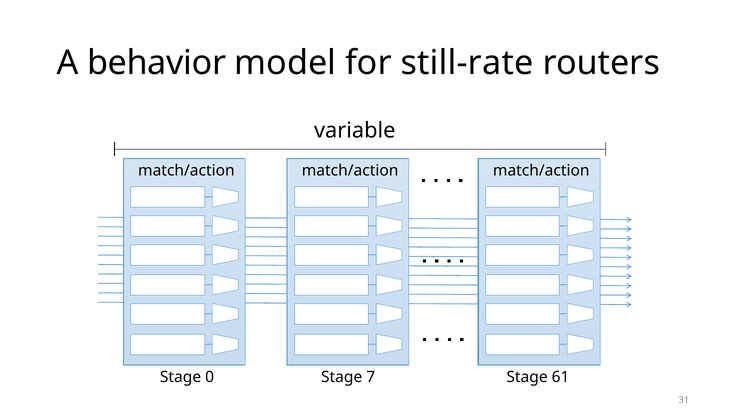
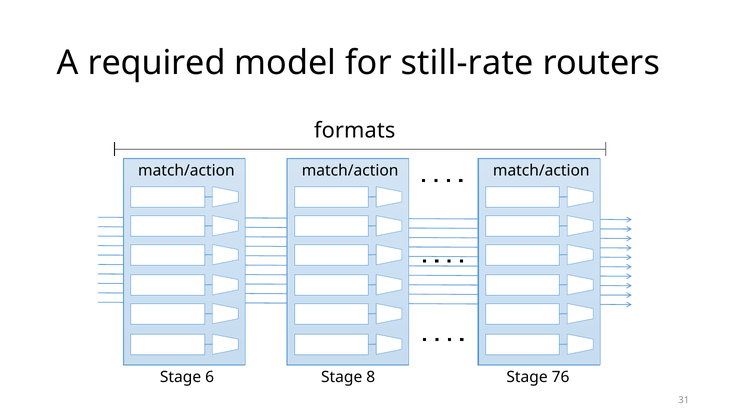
behavior: behavior -> required
variable: variable -> formats
0: 0 -> 6
7: 7 -> 8
61: 61 -> 76
